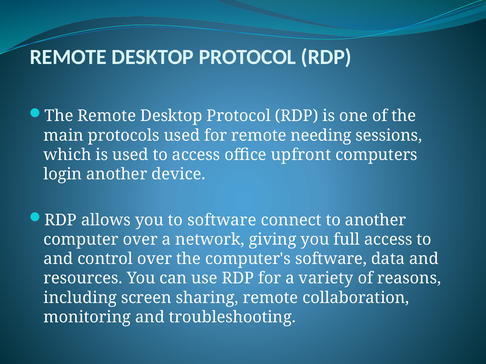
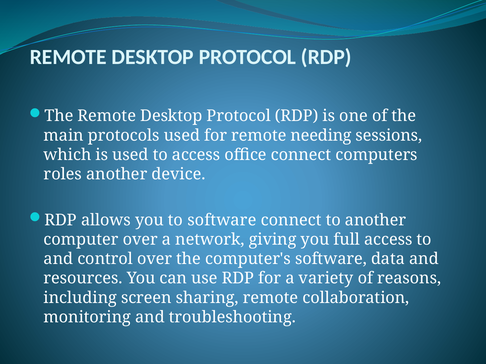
office upfront: upfront -> connect
login: login -> roles
